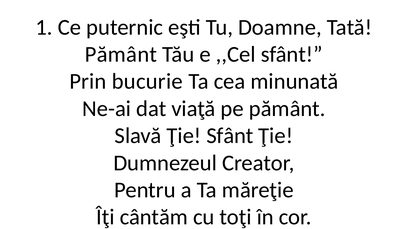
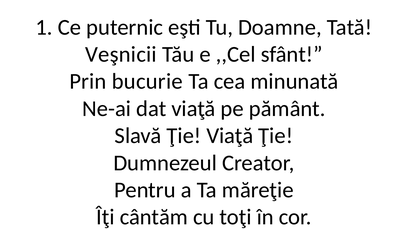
Pământ at (121, 54): Pământ -> Veşnicii
Ţie Sfânt: Sfânt -> Viaţă
